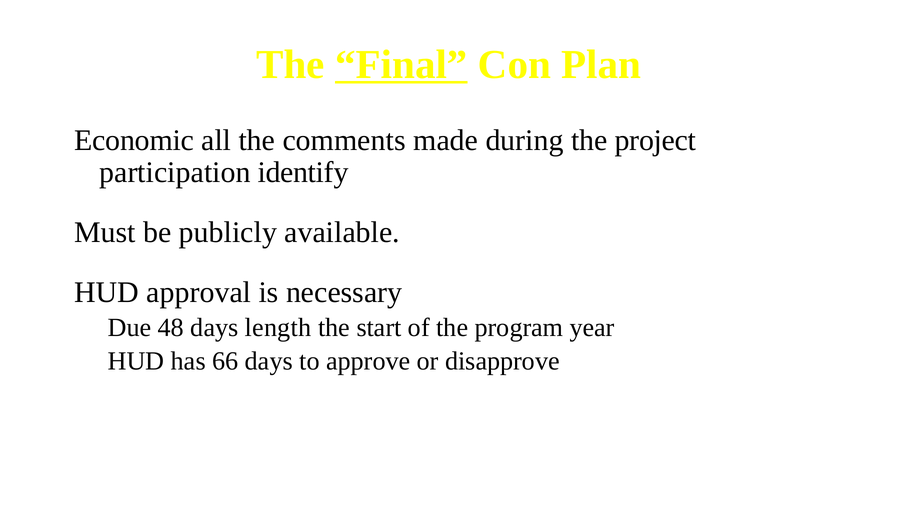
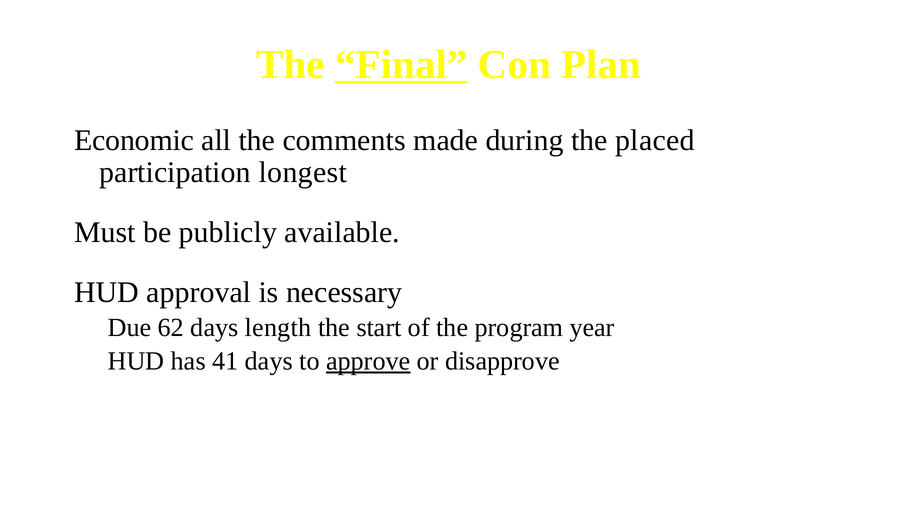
project: project -> placed
identify: identify -> longest
48: 48 -> 62
66: 66 -> 41
approve underline: none -> present
